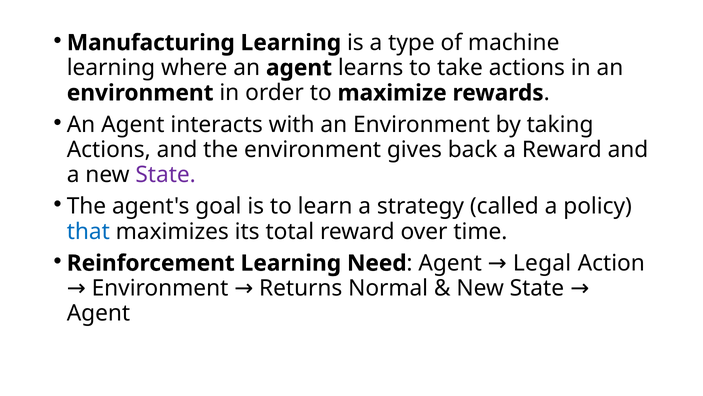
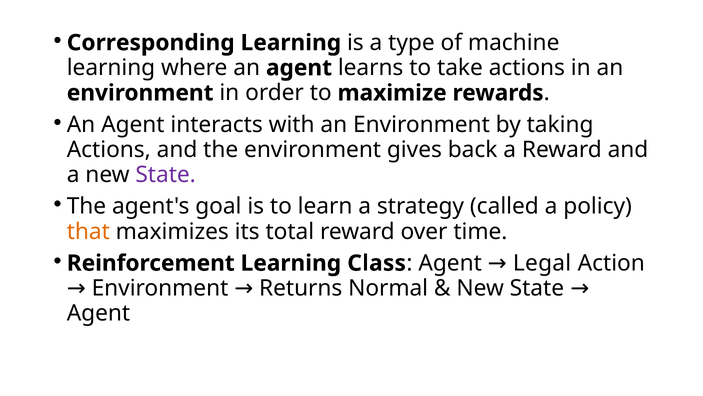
Manufacturing: Manufacturing -> Corresponding
that colour: blue -> orange
Need: Need -> Class
